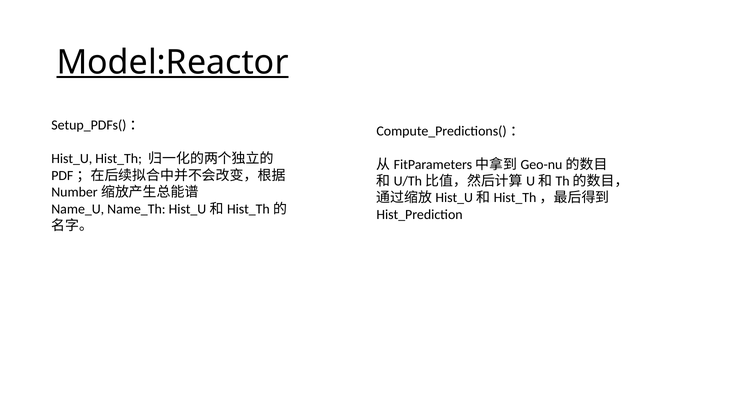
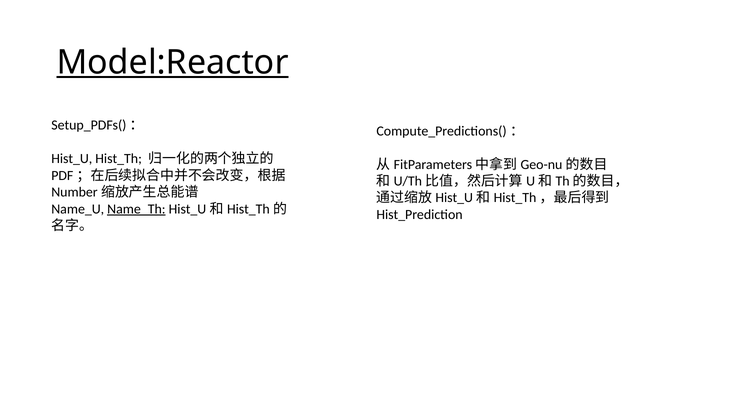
Name_Th underline: none -> present
